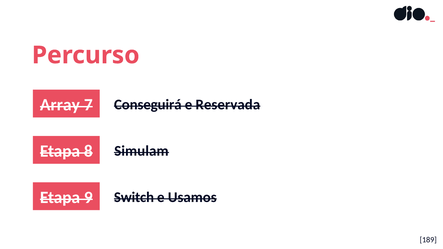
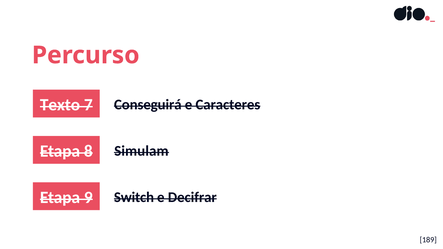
Array: Array -> Texto
Reservada: Reservada -> Caracteres
Usamos: Usamos -> Decifrar
